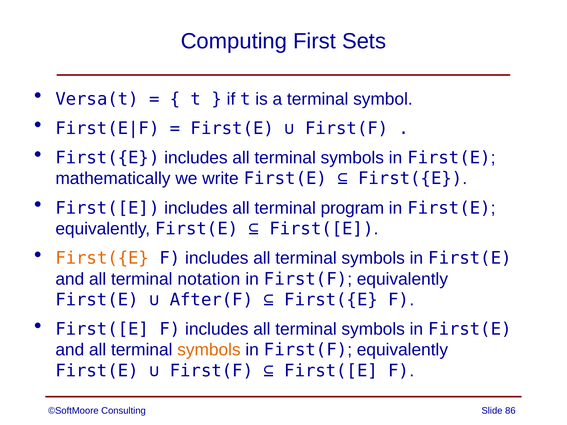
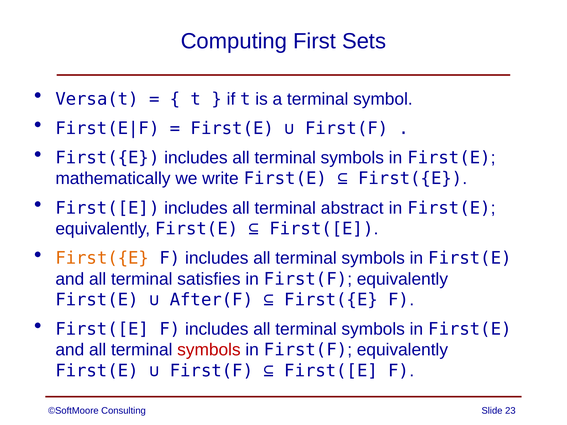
program: program -> abstract
notation: notation -> satisfies
symbols at (209, 350) colour: orange -> red
86: 86 -> 23
